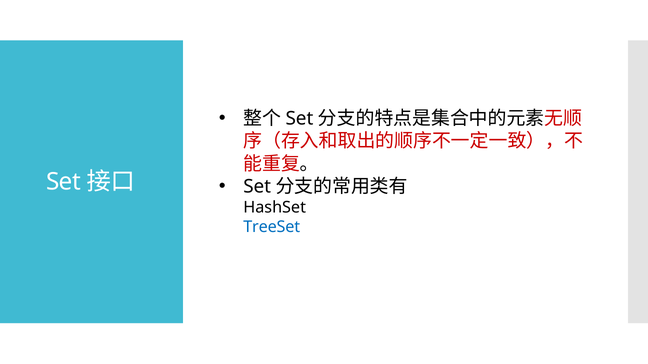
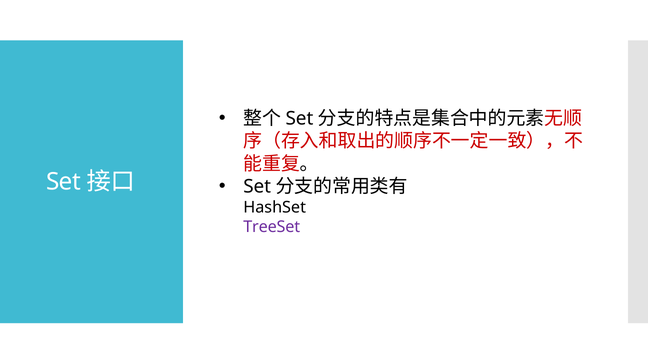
TreeSet colour: blue -> purple
